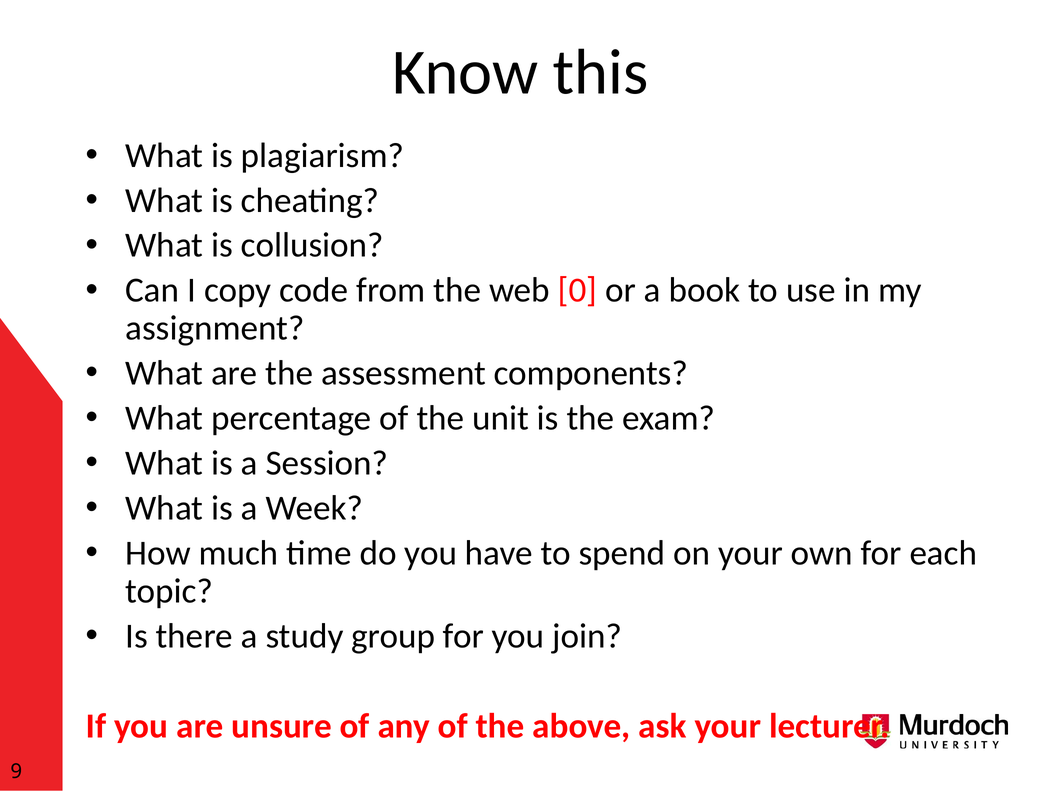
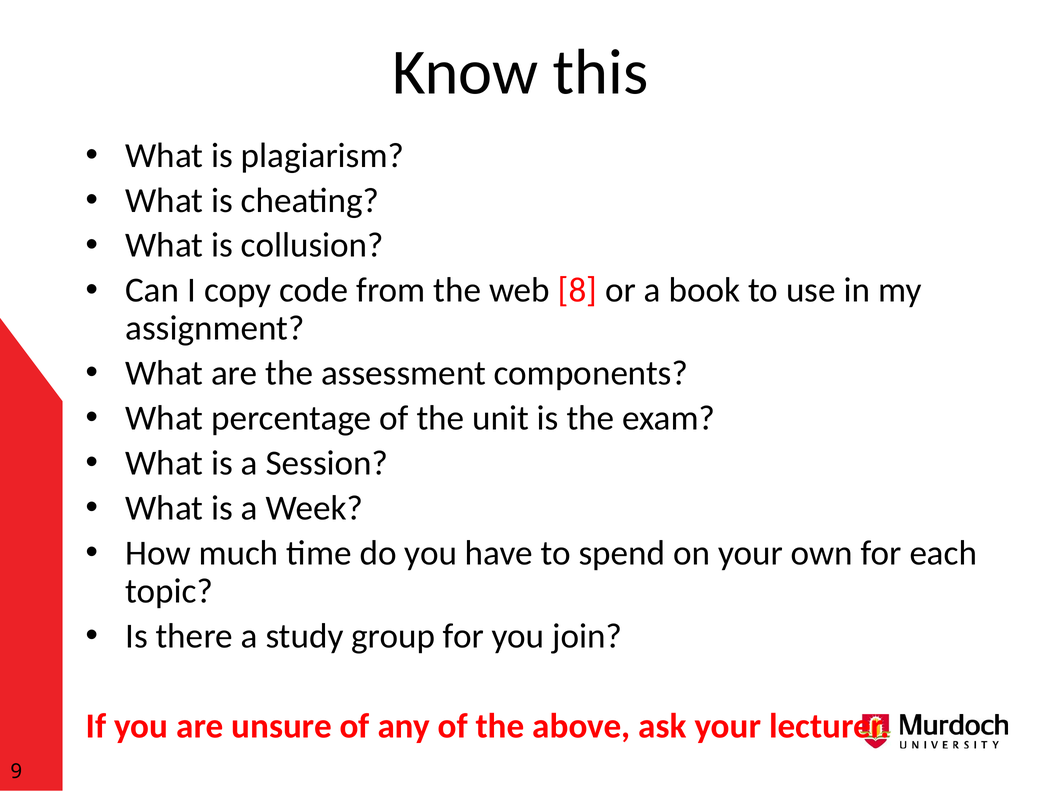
0: 0 -> 8
